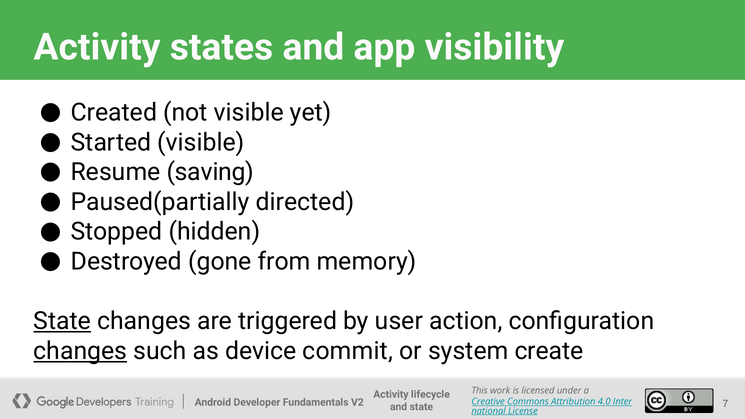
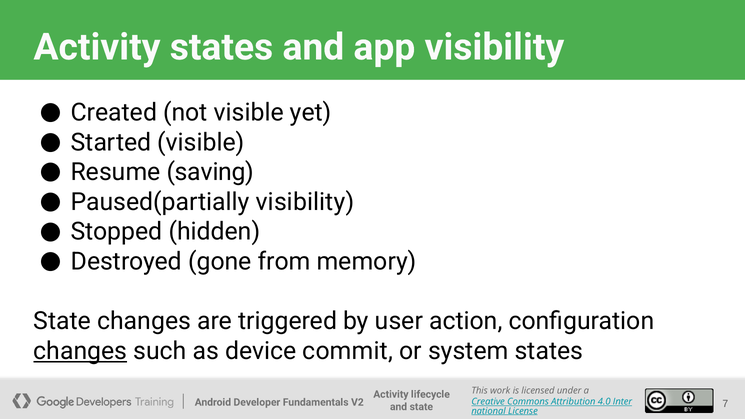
Paused(partially directed: directed -> visibility
State at (62, 321) underline: present -> none
system create: create -> states
